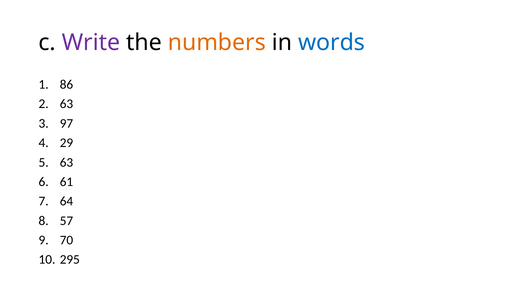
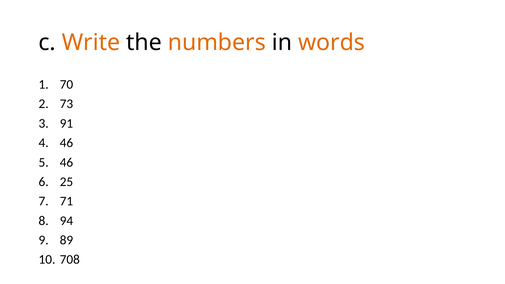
Write colour: purple -> orange
words colour: blue -> orange
86: 86 -> 70
63 at (66, 104): 63 -> 73
97: 97 -> 91
29 at (66, 143): 29 -> 46
63 at (66, 162): 63 -> 46
61: 61 -> 25
64: 64 -> 71
57: 57 -> 94
70: 70 -> 89
295: 295 -> 708
